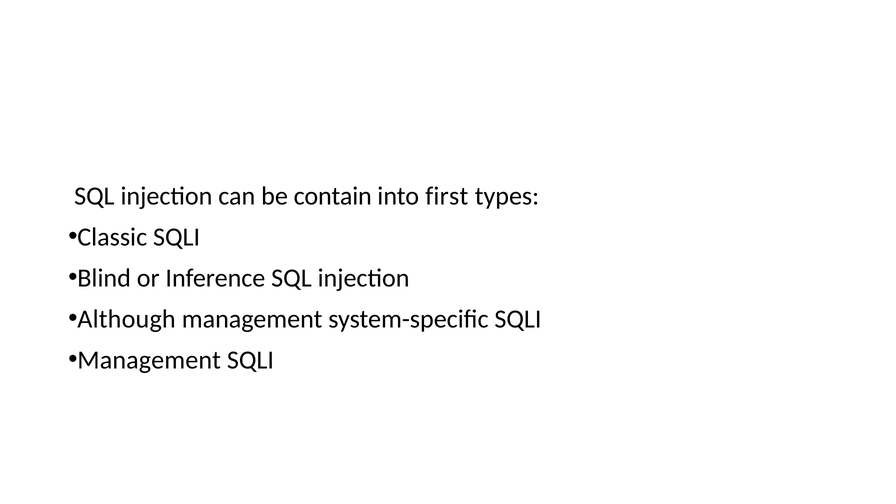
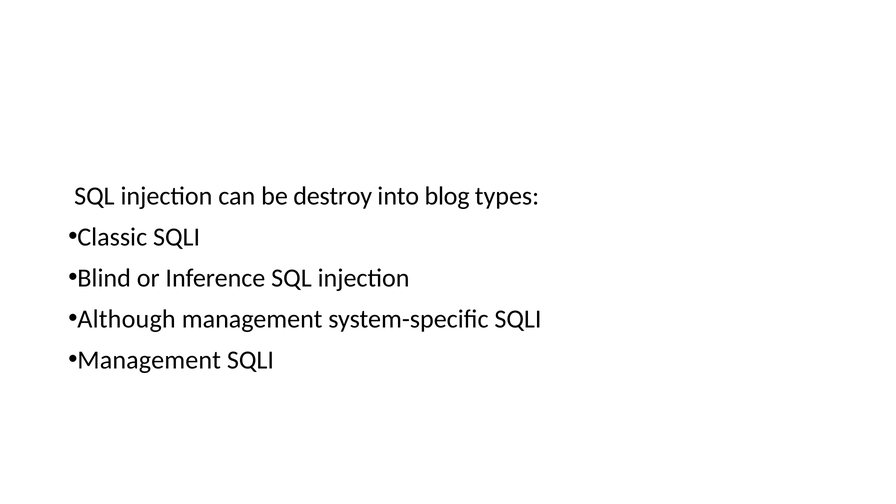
contain: contain -> destroy
first: first -> blog
